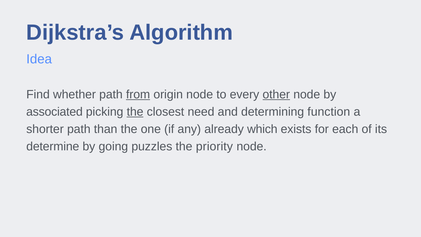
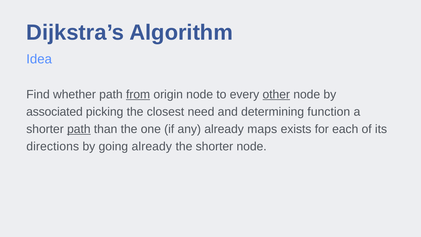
the at (135, 112) underline: present -> none
path at (79, 129) underline: none -> present
which: which -> maps
determine: determine -> directions
going puzzles: puzzles -> already
the priority: priority -> shorter
